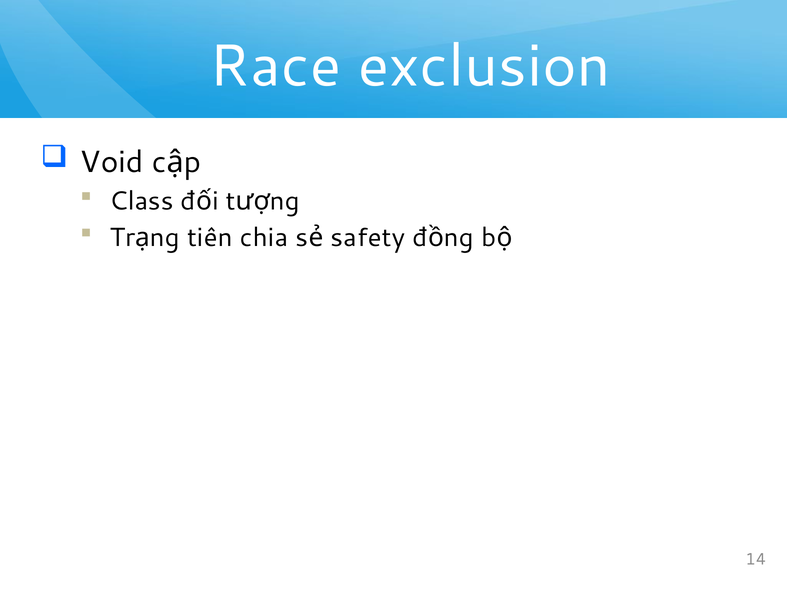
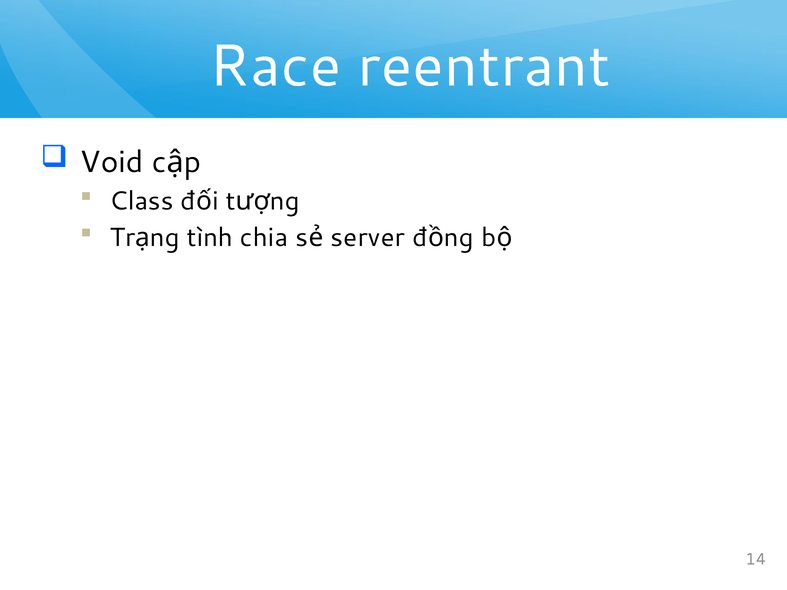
exclusion: exclusion -> reentrant
tiên: tiên -> tình
safety: safety -> server
